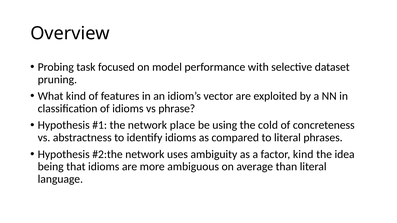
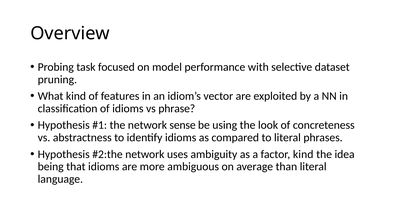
place: place -> sense
cold: cold -> look
